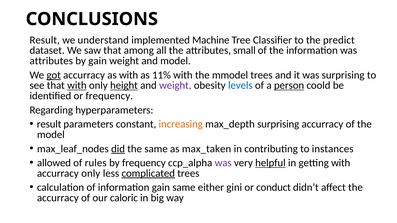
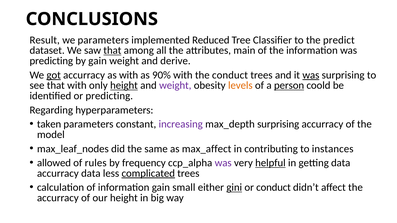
we understand: understand -> parameters
Machine: Machine -> Reduced
that at (112, 51) underline: none -> present
small: small -> main
attributes at (51, 61): attributes -> predicting
and model: model -> derive
11%: 11% -> 90%
the mmodel: mmodel -> conduct
was at (311, 75) underline: none -> present
with at (77, 86) underline: present -> none
levels colour: blue -> orange
or frequency: frequency -> predicting
result at (49, 124): result -> taken
increasing colour: orange -> purple
did underline: present -> none
max_taken: max_taken -> max_affect
getting with: with -> data
accurracy only: only -> data
gain same: same -> small
gini underline: none -> present
our caloric: caloric -> height
